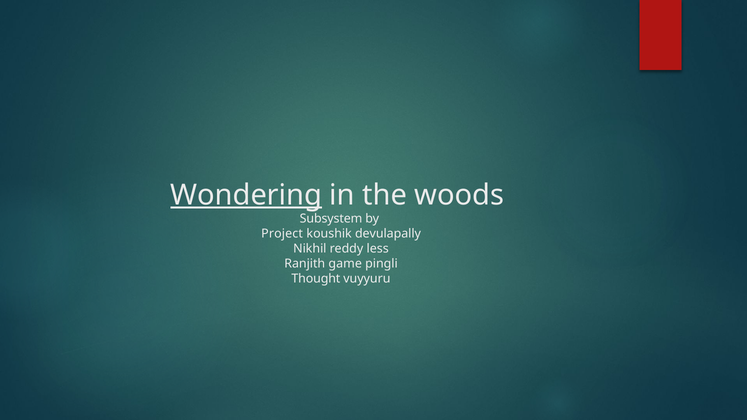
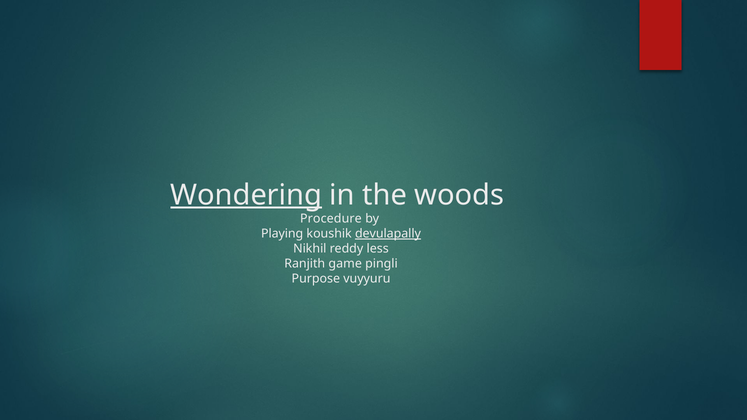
Subsystem: Subsystem -> Procedure
Project: Project -> Playing
devulapally underline: none -> present
Thought: Thought -> Purpose
